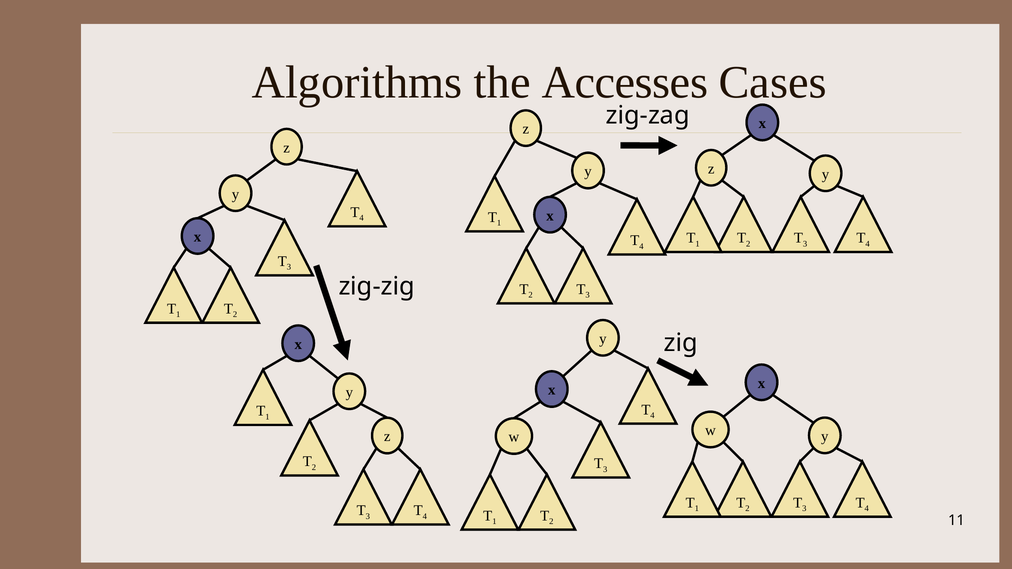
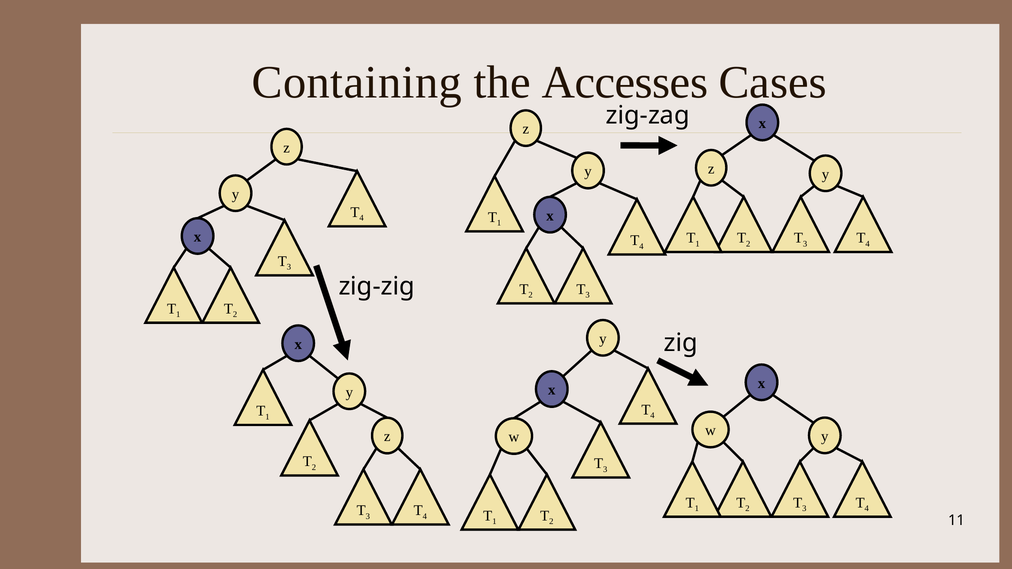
Algorithms: Algorithms -> Containing
